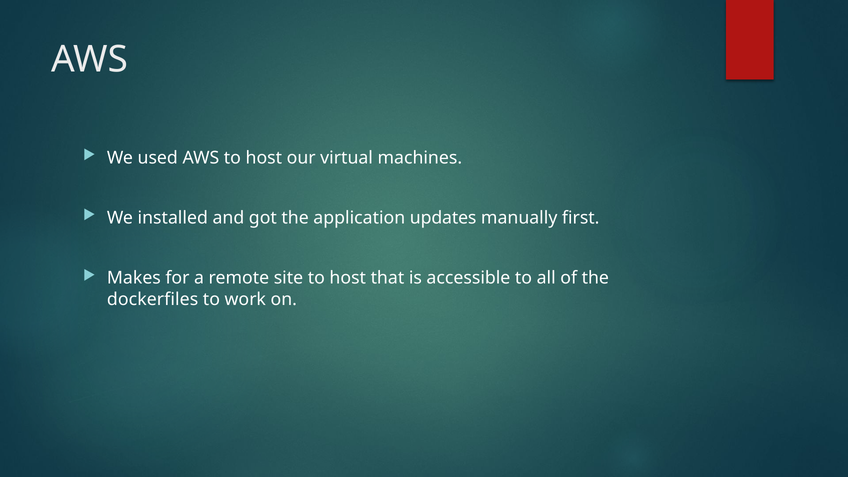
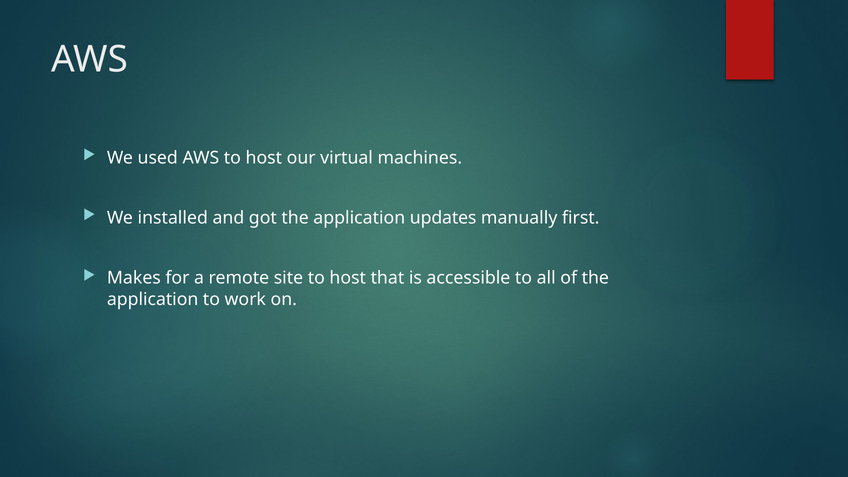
dockerfiles at (153, 299): dockerfiles -> application
